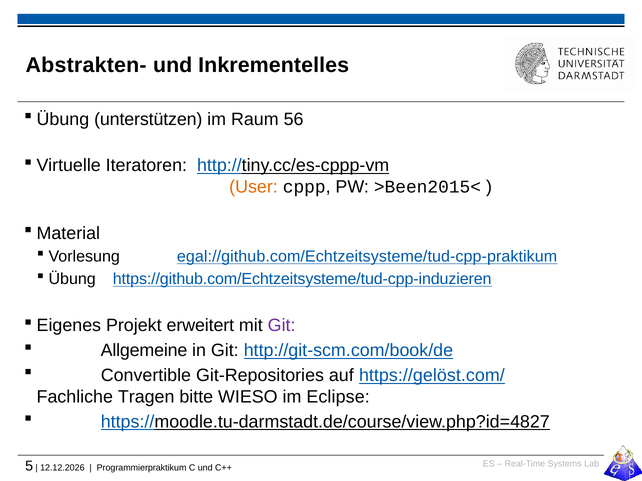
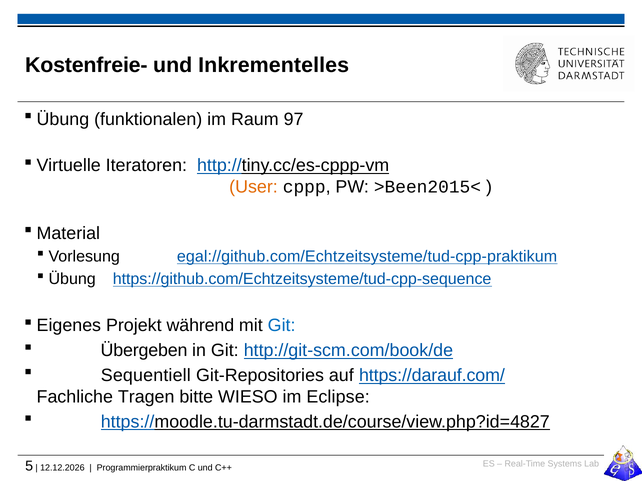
Abstrakten-: Abstrakten- -> Kostenfreie-
unterstützen: unterstützen -> funktionalen
56: 56 -> 97
https://github.com/Echtzeitsysteme/tud-cpp-induzieren: https://github.com/Echtzeitsysteme/tud-cpp-induzieren -> https://github.com/Echtzeitsysteme/tud-cpp-sequence
erweitert: erweitert -> während
Git at (282, 326) colour: purple -> blue
Allgemeine: Allgemeine -> Übergeben
Convertible: Convertible -> Sequentiell
https://gelöst.com/: https://gelöst.com/ -> https://darauf.com/
